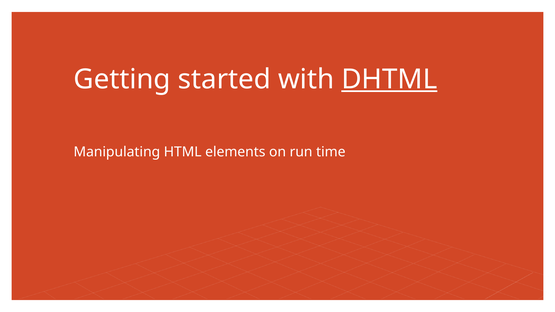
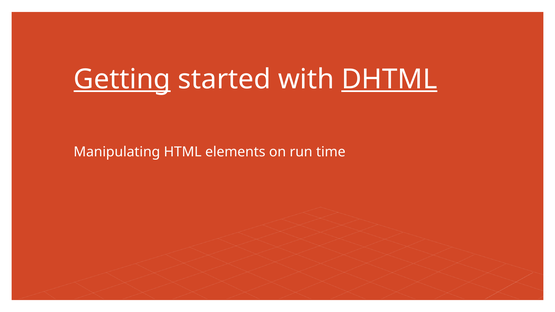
Getting underline: none -> present
